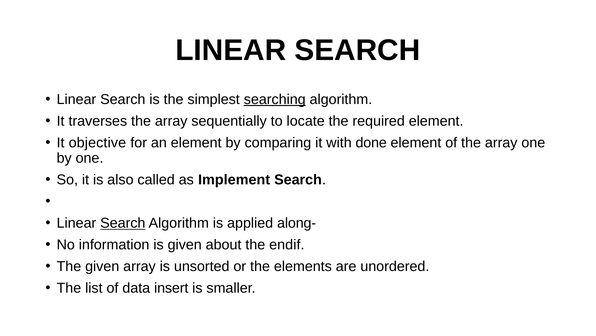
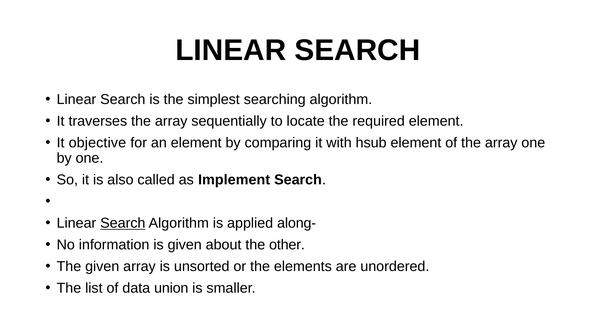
searching underline: present -> none
done: done -> hsub
endif: endif -> other
insert: insert -> union
